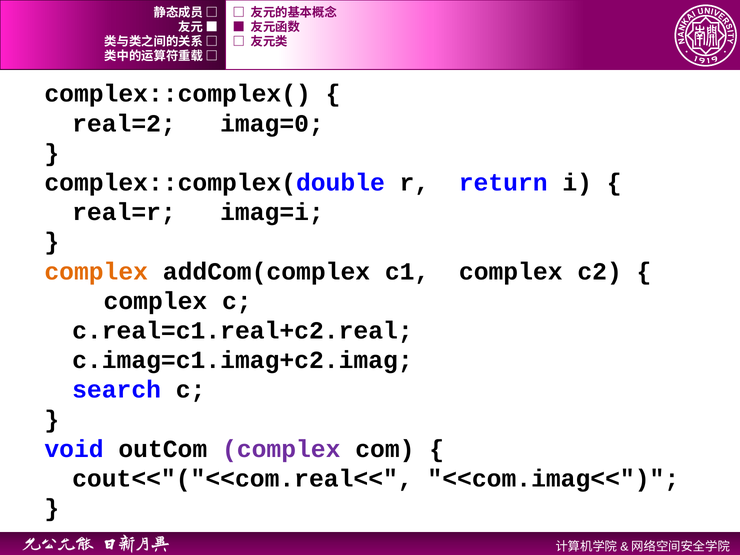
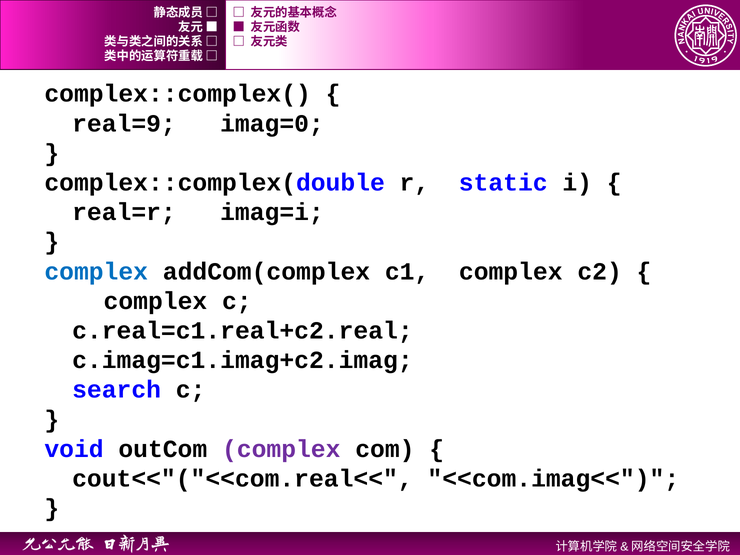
real=2: real=2 -> real=9
return: return -> static
complex at (96, 271) colour: orange -> blue
